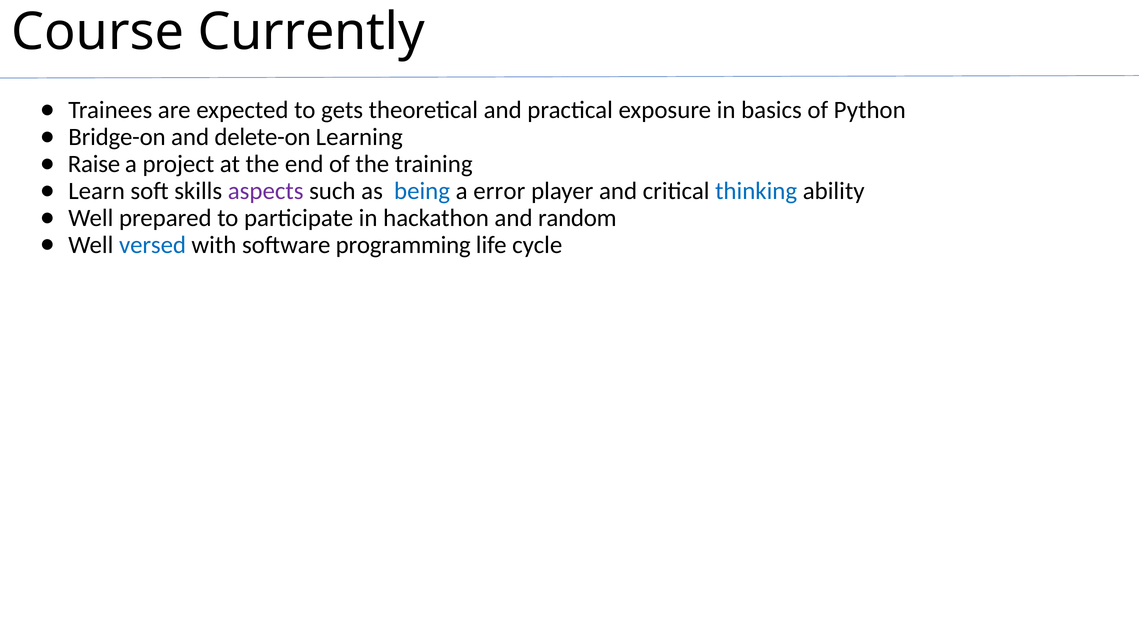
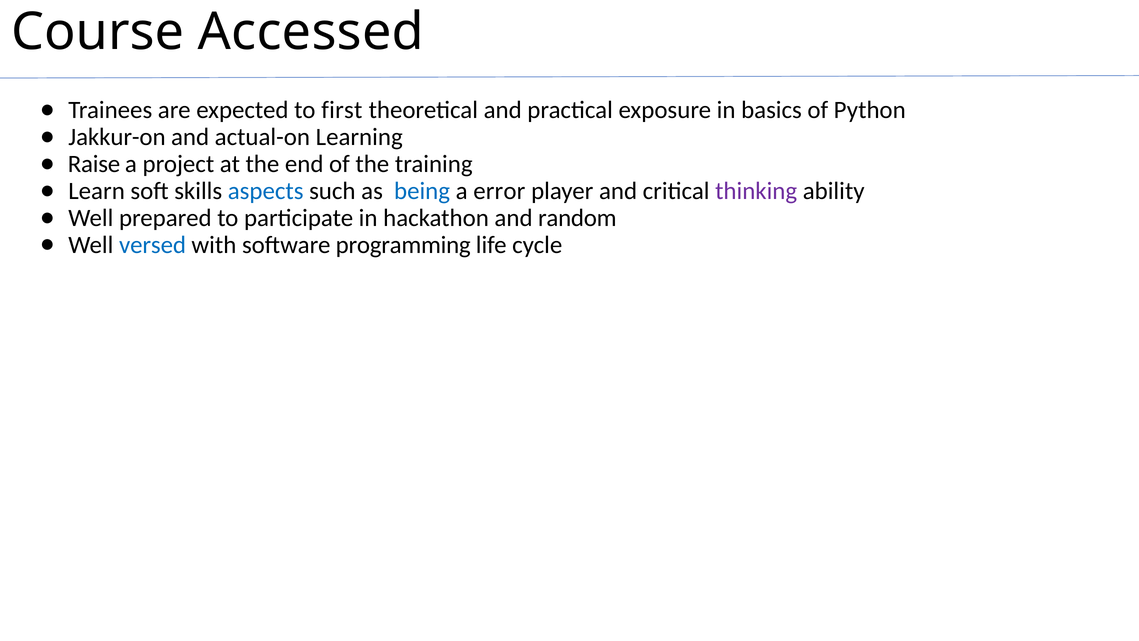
Currently: Currently -> Accessed
gets: gets -> first
Bridge-on: Bridge-on -> Jakkur-on
delete-on: delete-on -> actual-on
aspects colour: purple -> blue
thinking colour: blue -> purple
